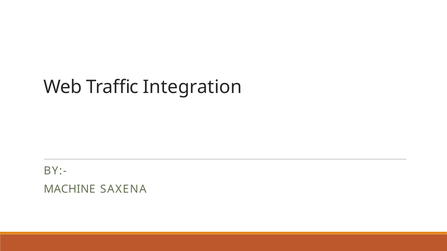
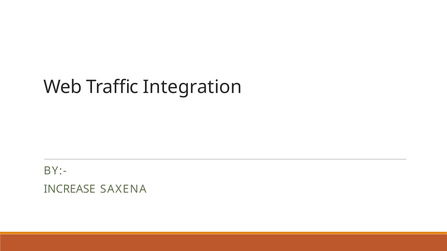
MACHINE: MACHINE -> INCREASE
